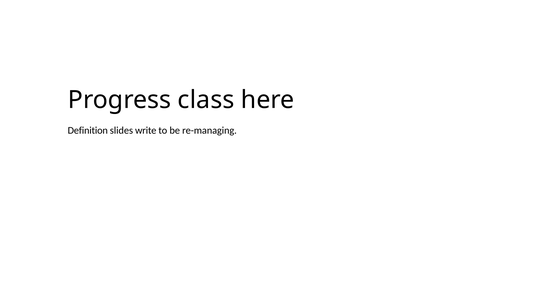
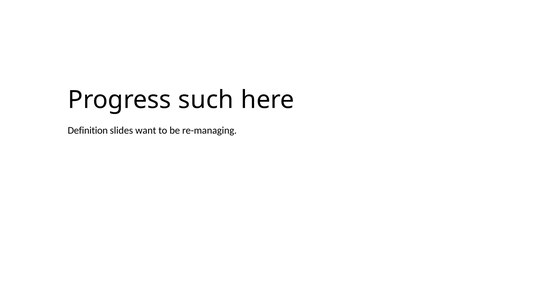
class: class -> such
write: write -> want
